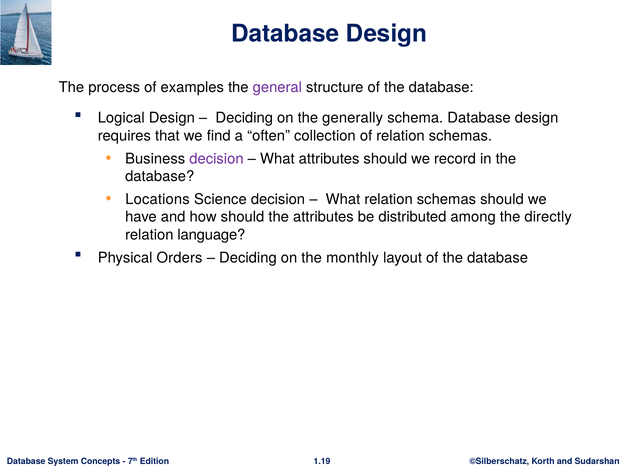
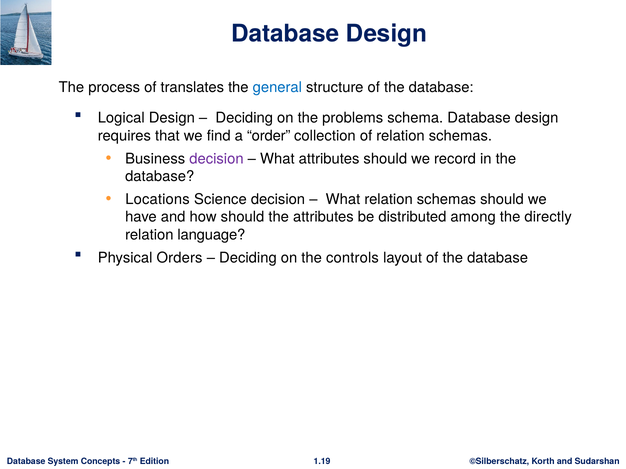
examples: examples -> translates
general colour: purple -> blue
generally: generally -> problems
often: often -> order
monthly: monthly -> controls
